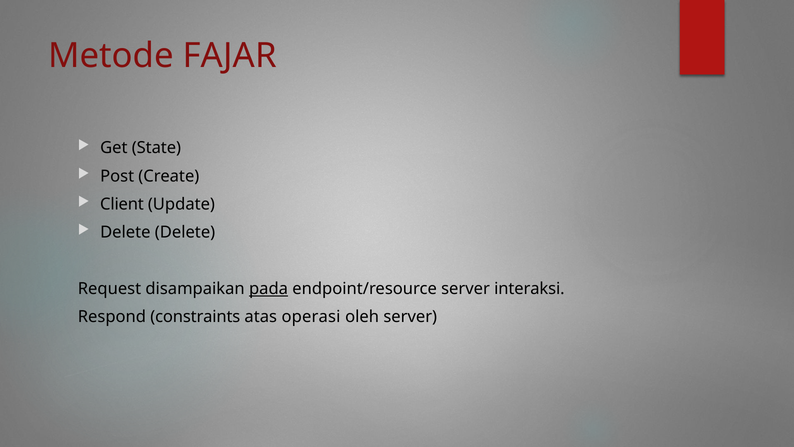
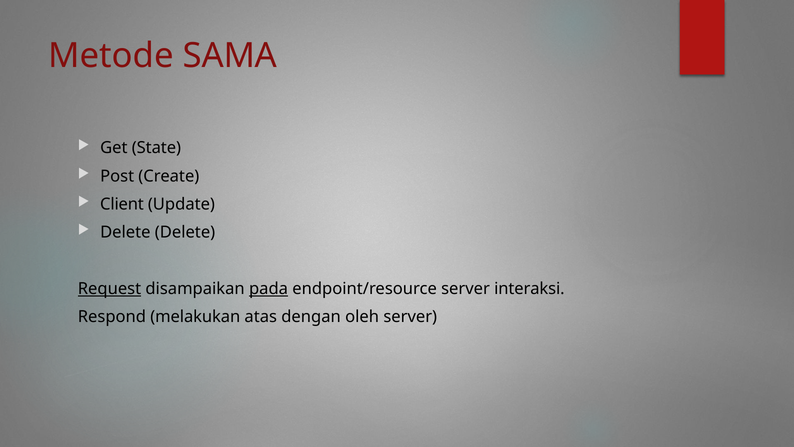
FAJAR: FAJAR -> SAMA
Request underline: none -> present
constraints: constraints -> melakukan
operasi: operasi -> dengan
